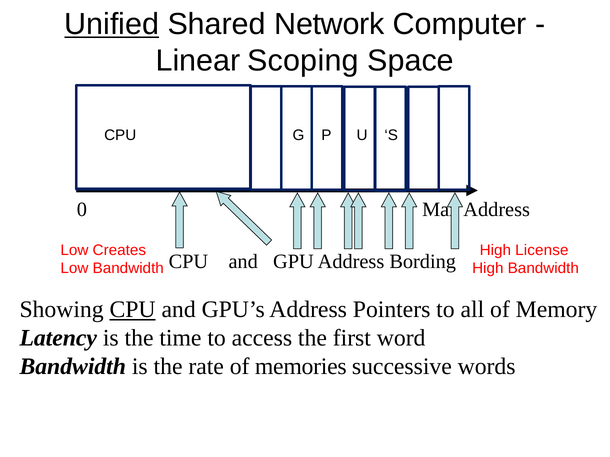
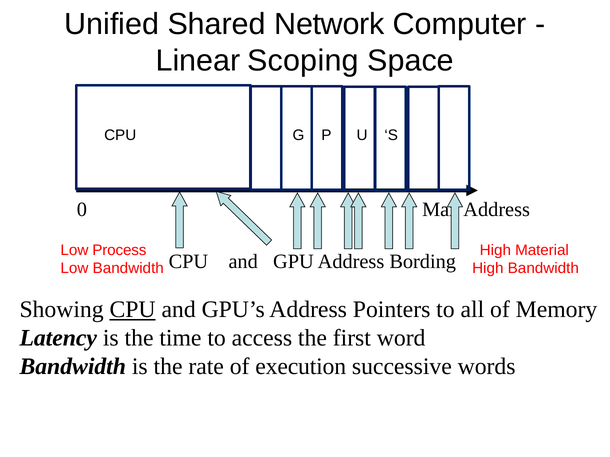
Unified underline: present -> none
Creates: Creates -> Process
License: License -> Material
memories: memories -> execution
